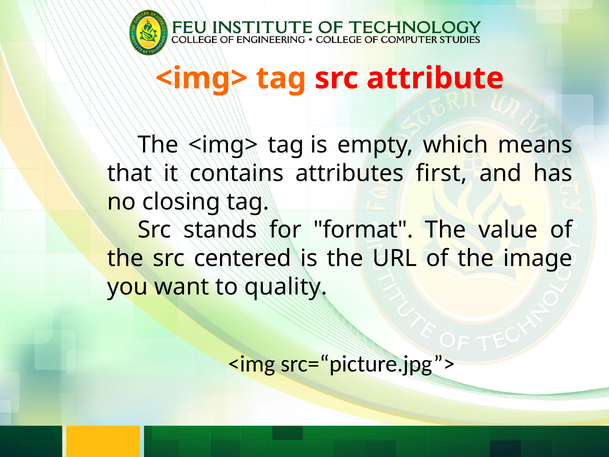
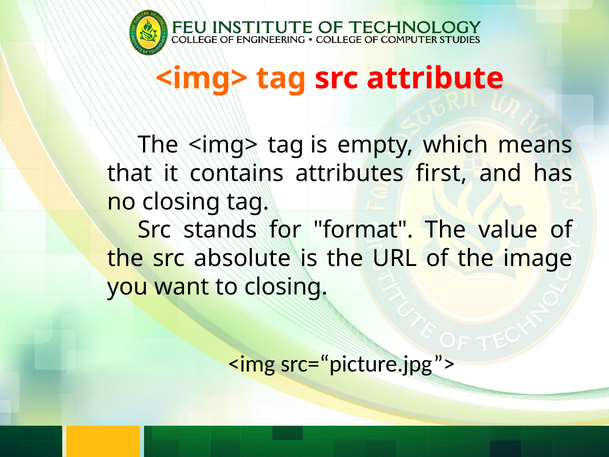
centered: centered -> absolute
to quality: quality -> closing
